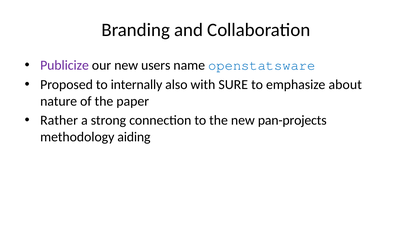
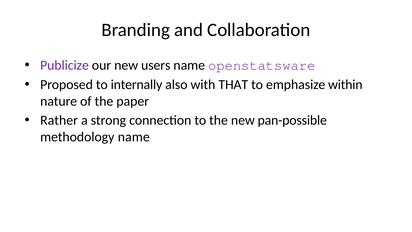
openstatsware colour: blue -> purple
SURE: SURE -> THAT
about: about -> within
pan-projects: pan-projects -> pan-possible
methodology aiding: aiding -> name
